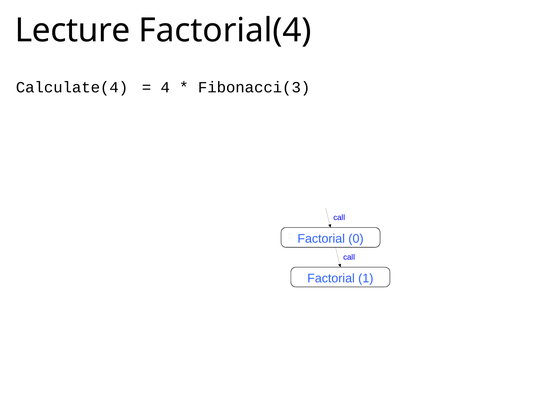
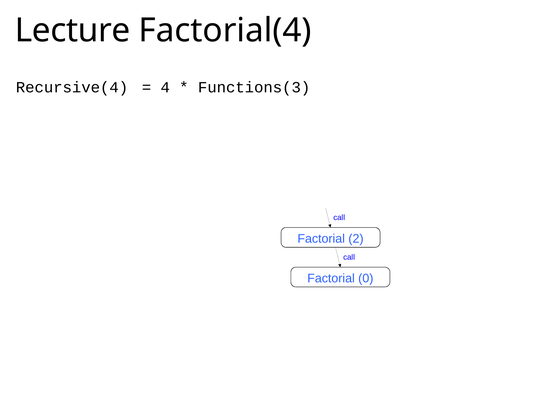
Calculate(4: Calculate(4 -> Recursive(4
Fibonacci(3: Fibonacci(3 -> Functions(3
0: 0 -> 2
1: 1 -> 0
